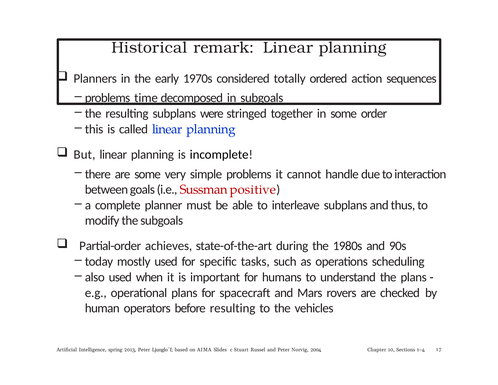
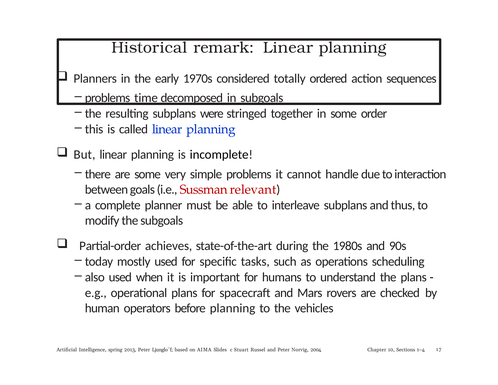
positive: positive -> relevant
before resulting: resulting -> planning
